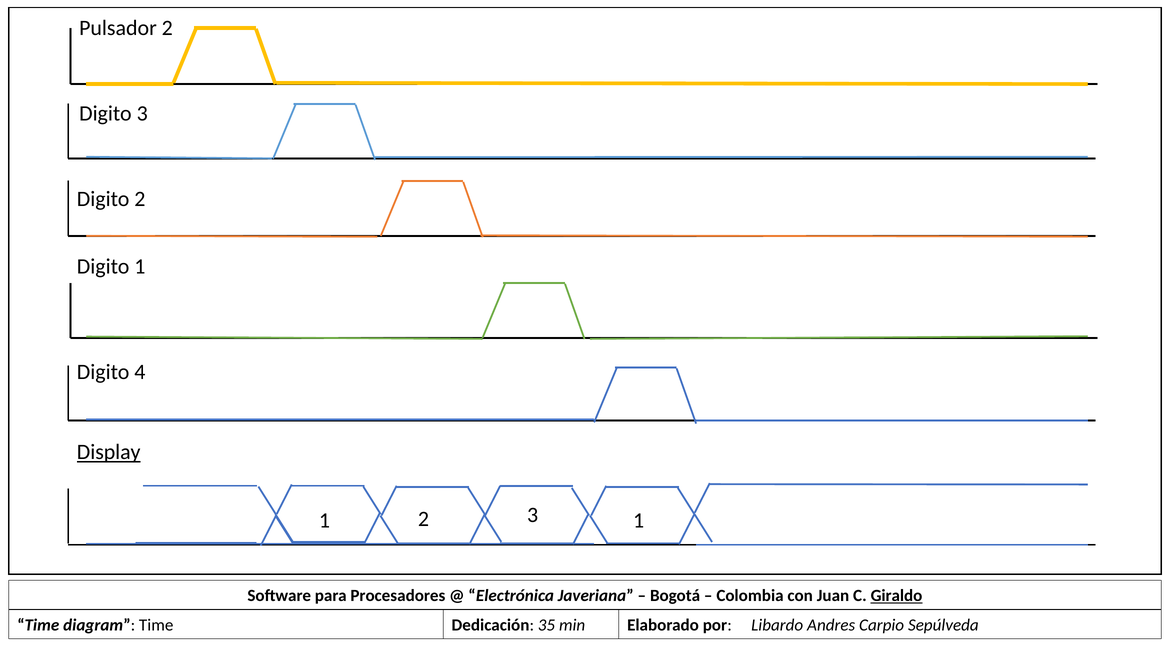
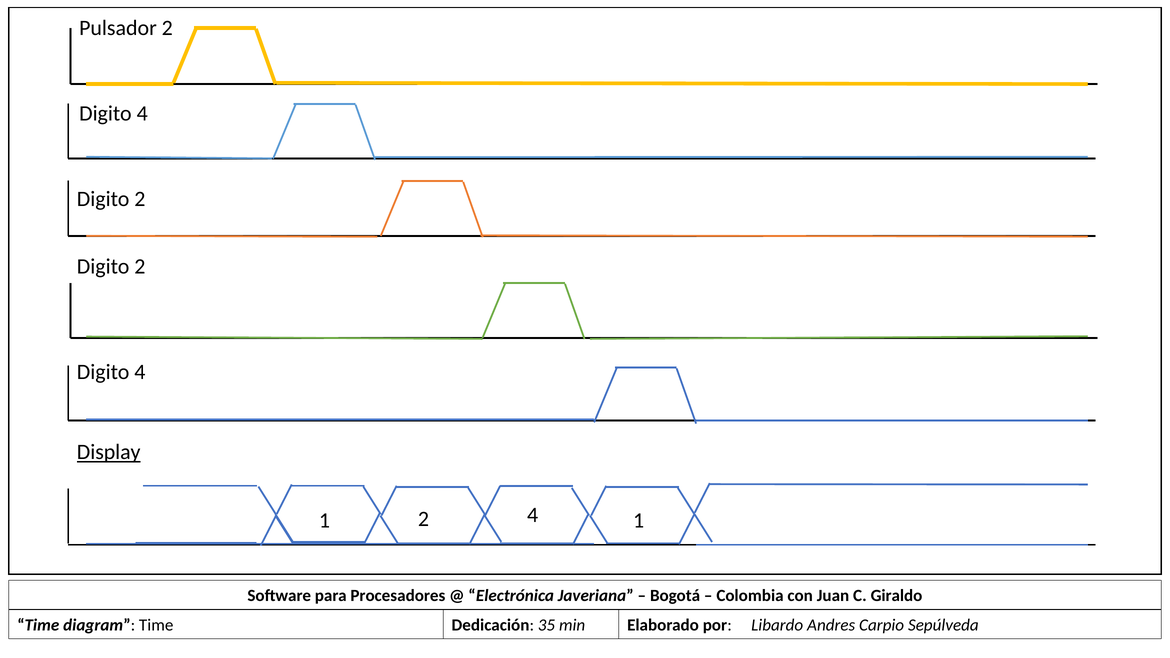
3 at (142, 113): 3 -> 4
1 at (140, 266): 1 -> 2
2 3: 3 -> 4
Giraldo underline: present -> none
